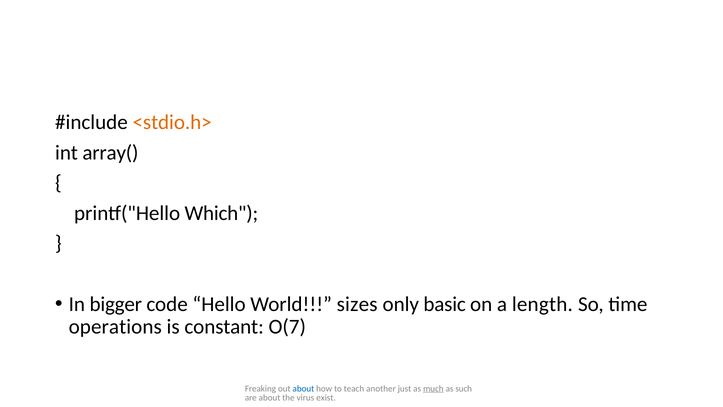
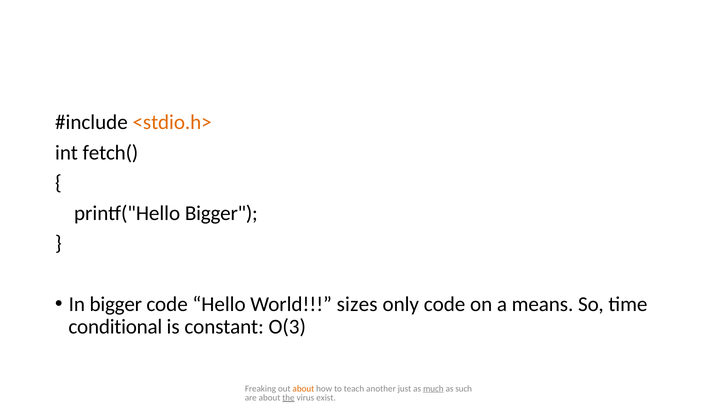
array(: array( -> fetch(
printf("Hello Which: Which -> Bigger
only basic: basic -> code
length: length -> means
operations: operations -> conditional
O(7: O(7 -> O(3
about at (303, 388) colour: blue -> orange
the underline: none -> present
